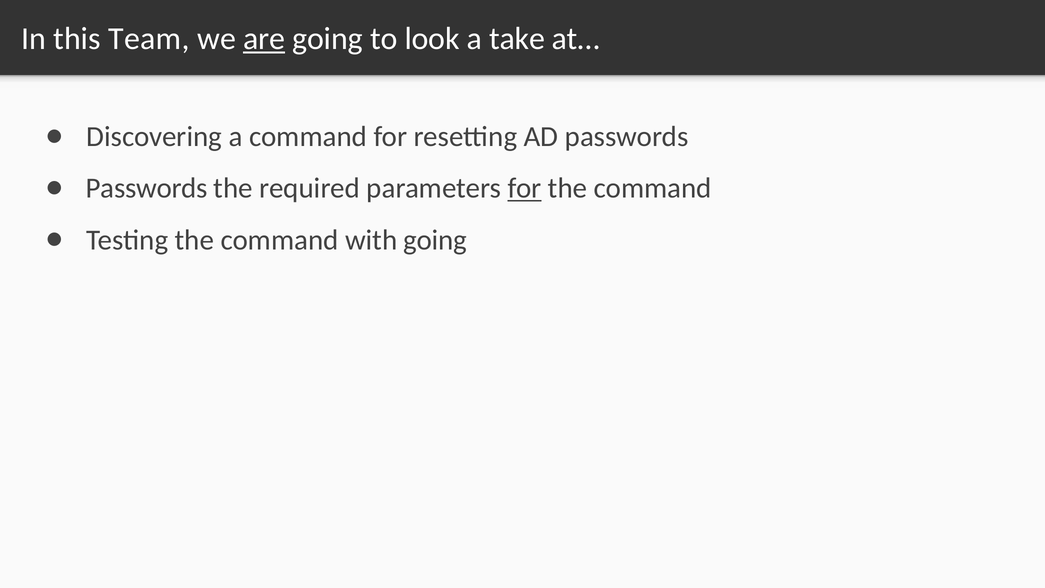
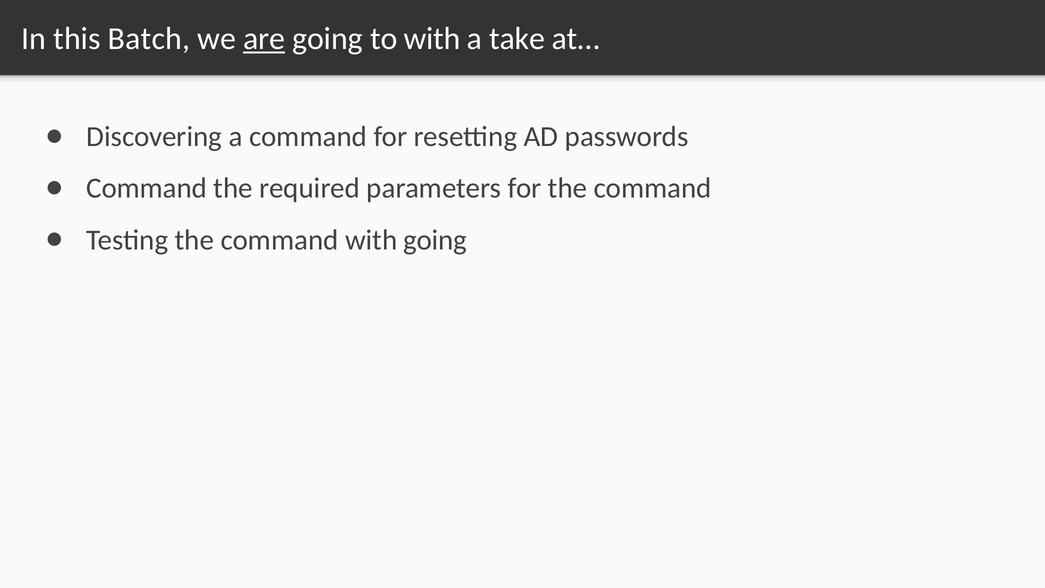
Team: Team -> Batch
to look: look -> with
Passwords at (147, 188): Passwords -> Command
for at (525, 188) underline: present -> none
